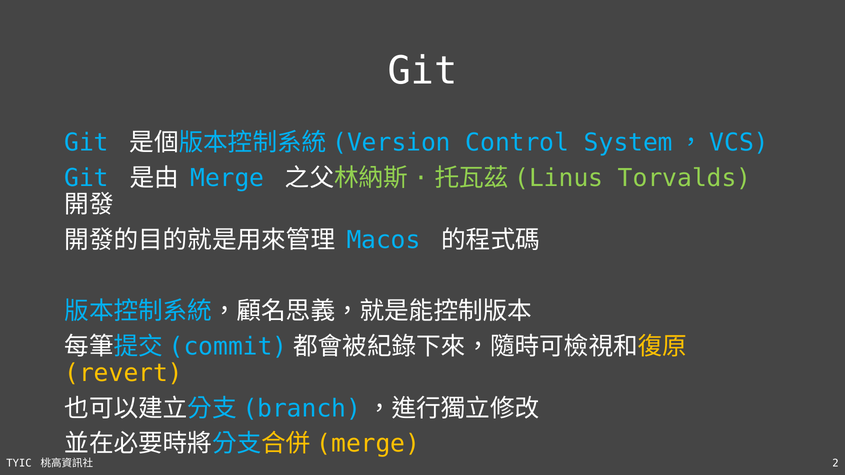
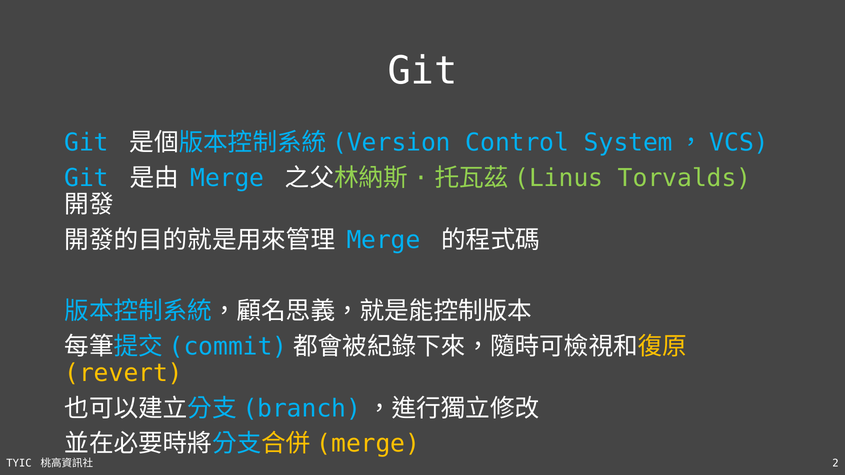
Macos at (384, 240): Macos -> Merge
